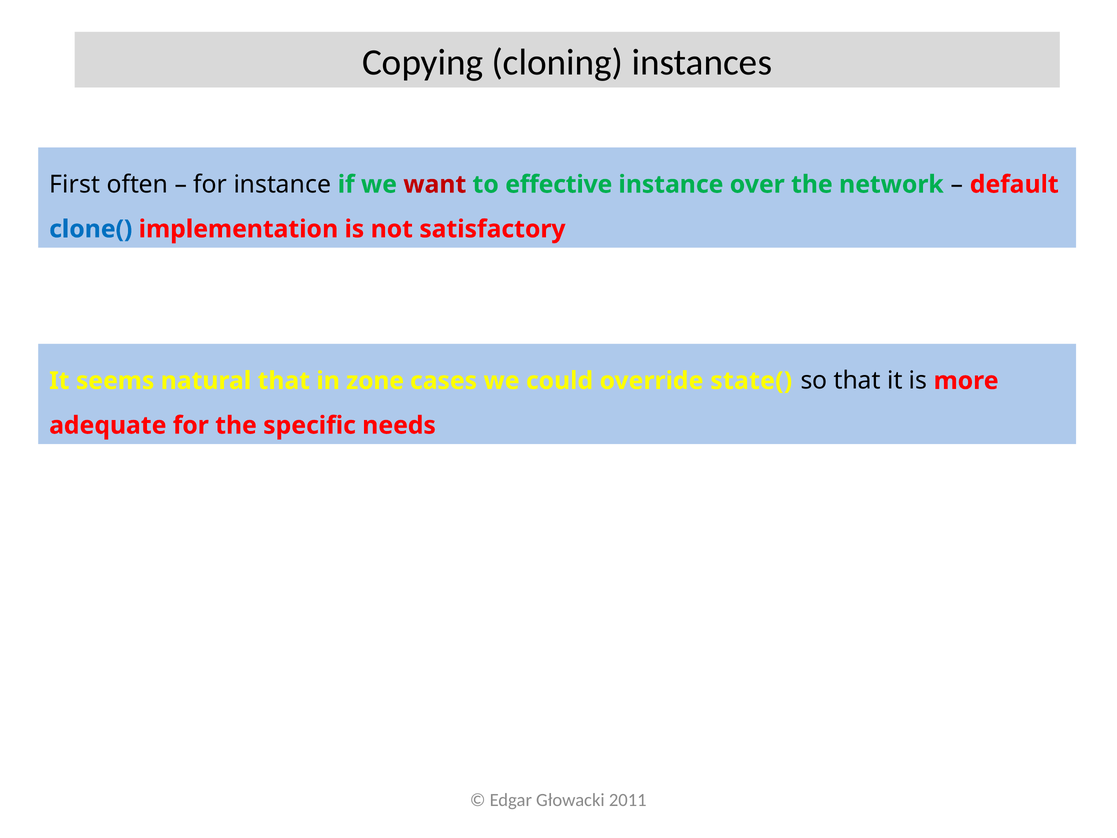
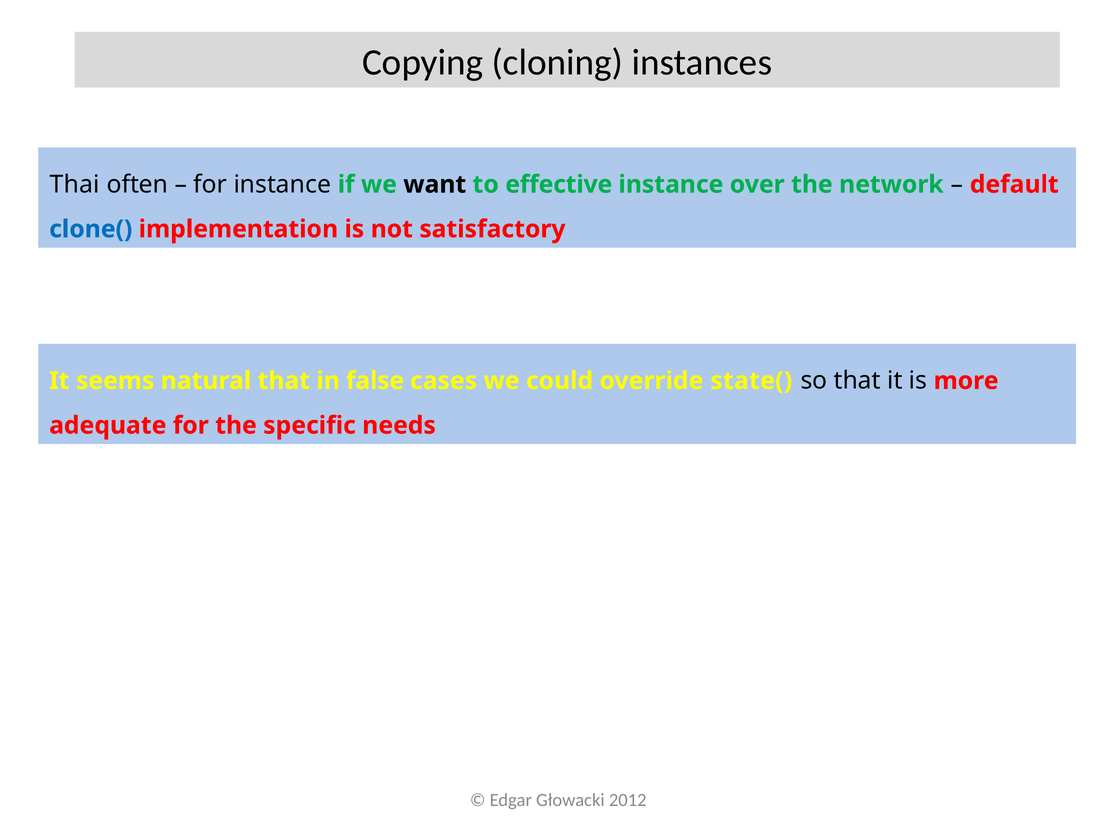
First: First -> Thai
want colour: red -> black
zone: zone -> false
2011: 2011 -> 2012
